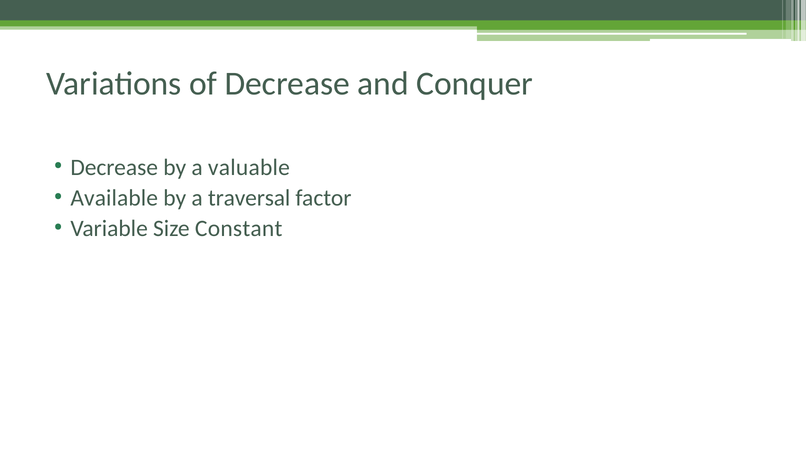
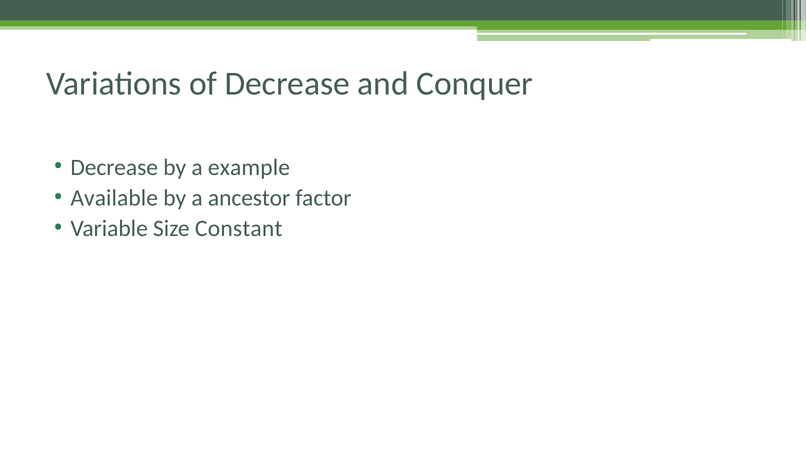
valuable: valuable -> example
traversal: traversal -> ancestor
